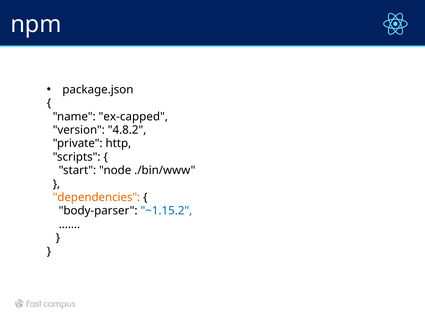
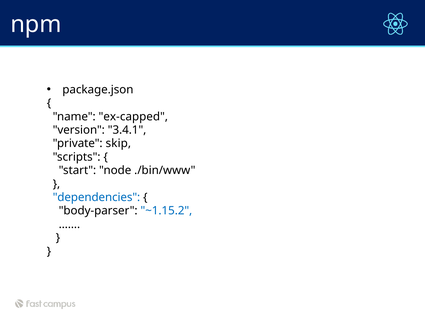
4.8.2: 4.8.2 -> 3.4.1
http: http -> skip
dependencies colour: orange -> blue
